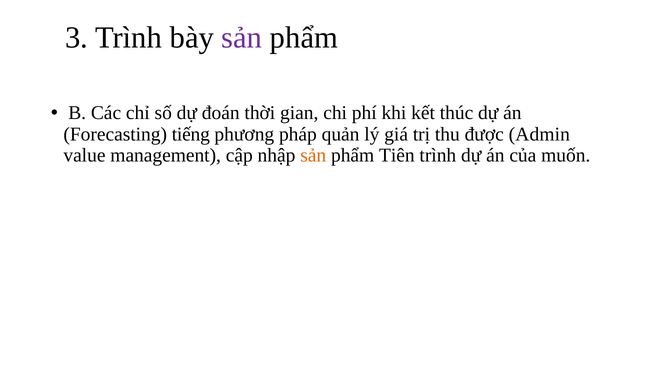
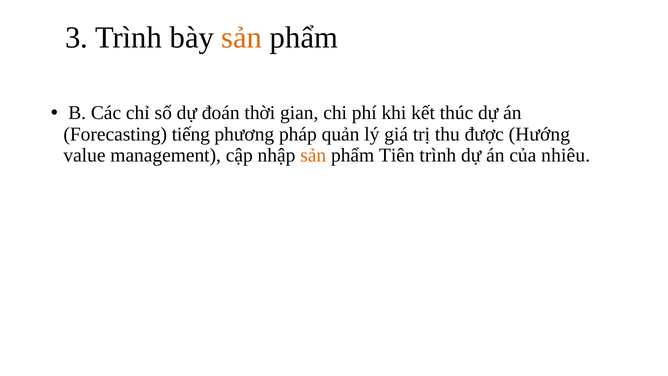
sản at (242, 37) colour: purple -> orange
Admin: Admin -> Hướng
muốn: muốn -> nhiêu
